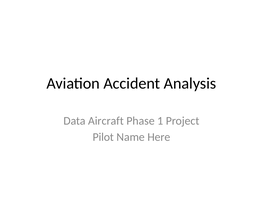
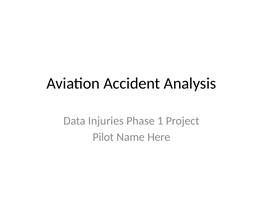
Aircraft: Aircraft -> Injuries
